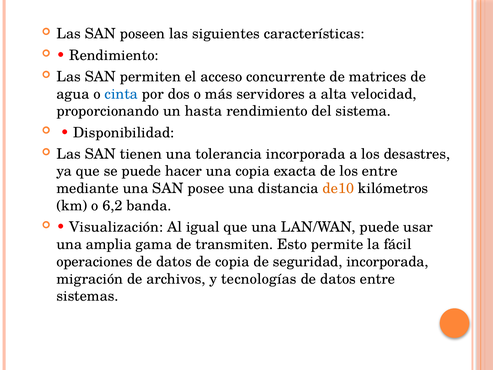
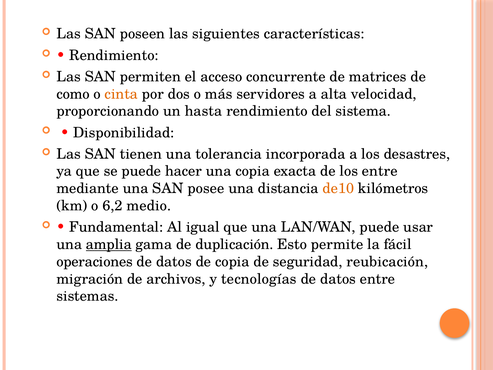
agua: agua -> como
cinta colour: blue -> orange
banda: banda -> medio
Visualización: Visualización -> Fundamental
amplia underline: none -> present
transmiten: transmiten -> duplicación
seguridad incorporada: incorporada -> reubicación
